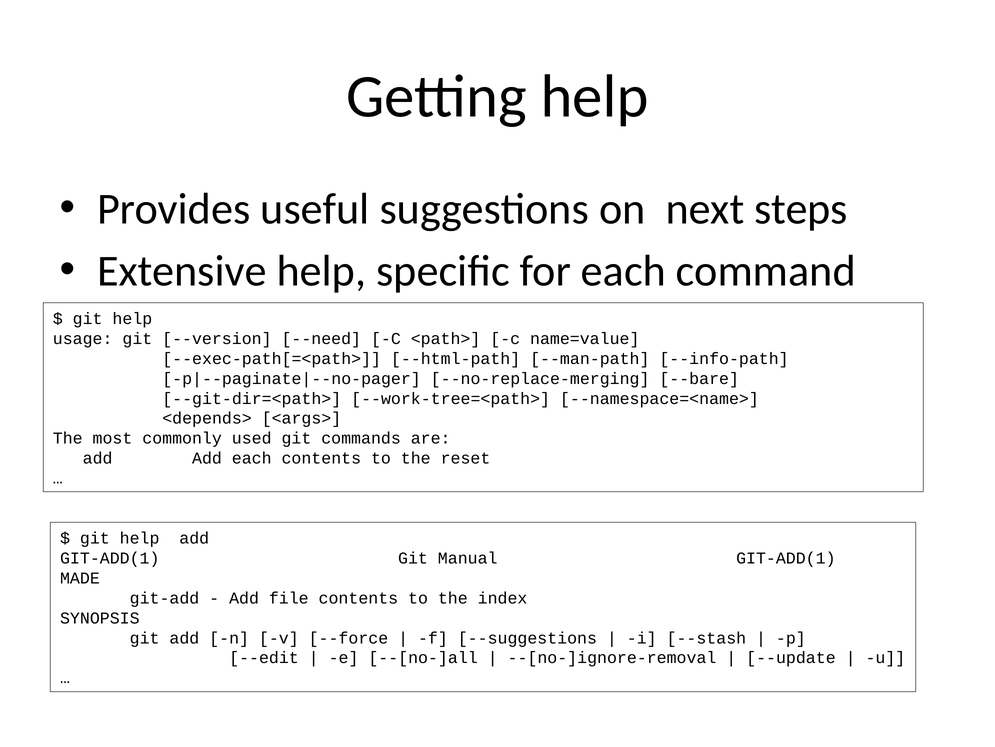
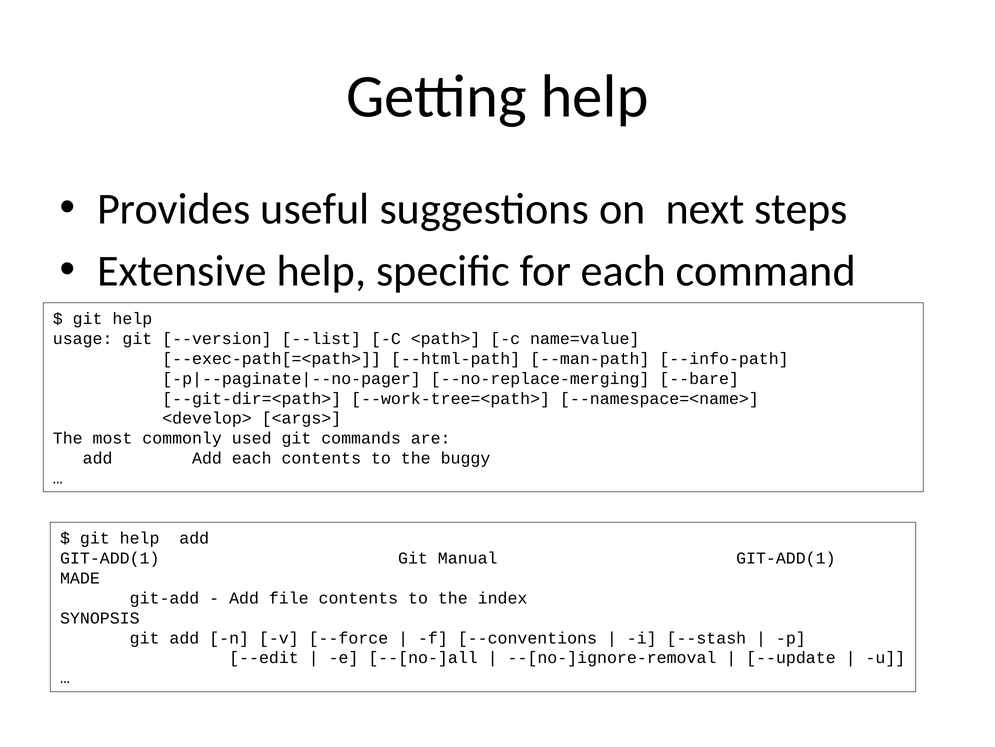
--need: --need -> --list
<depends>: <depends> -> <develop>
reset: reset -> buggy
--suggestions: --suggestions -> --conventions
